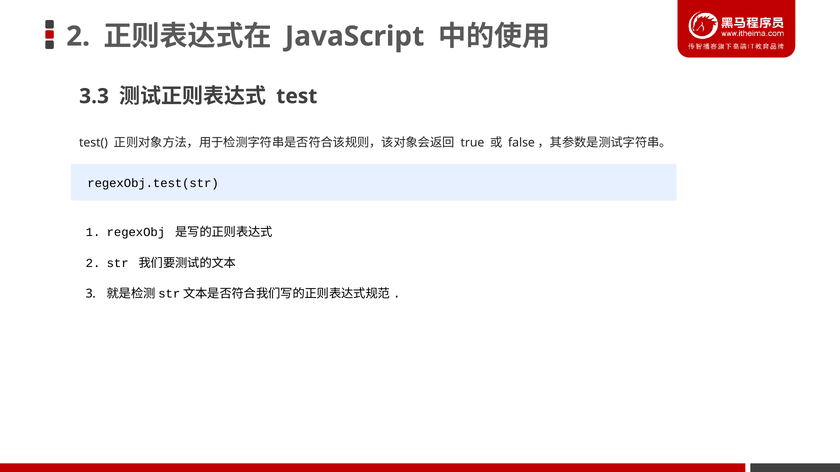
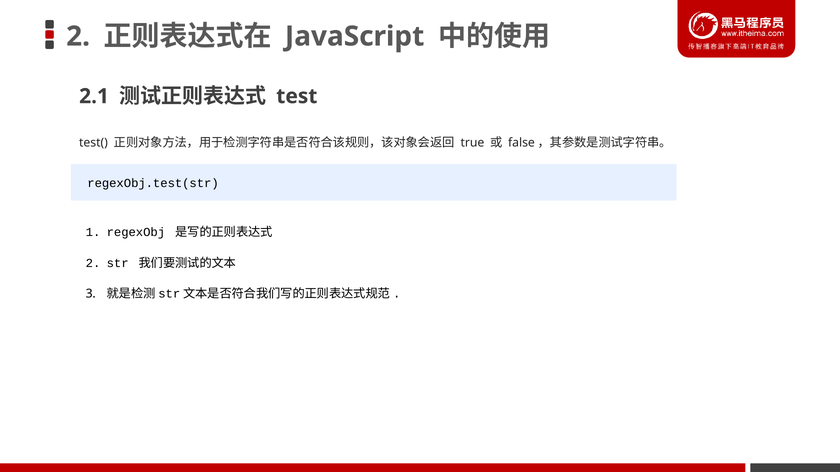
3.3: 3.3 -> 2.1
